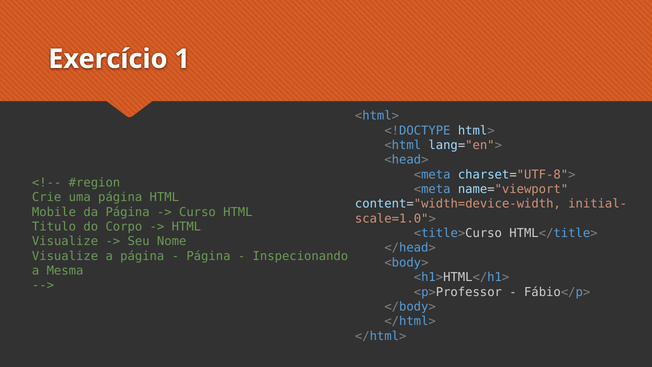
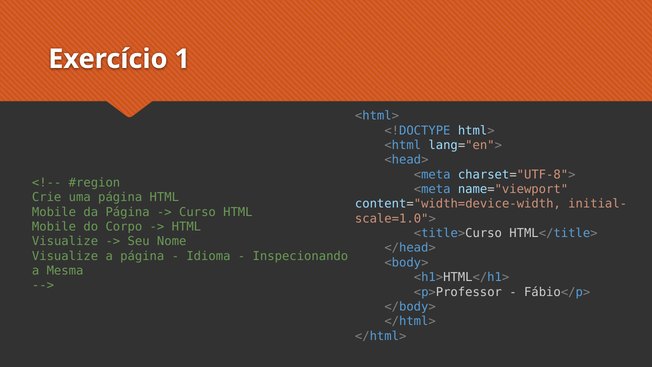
Titulo at (54, 227): Titulo -> Mobile
Página at (208, 256): Página -> Idioma
